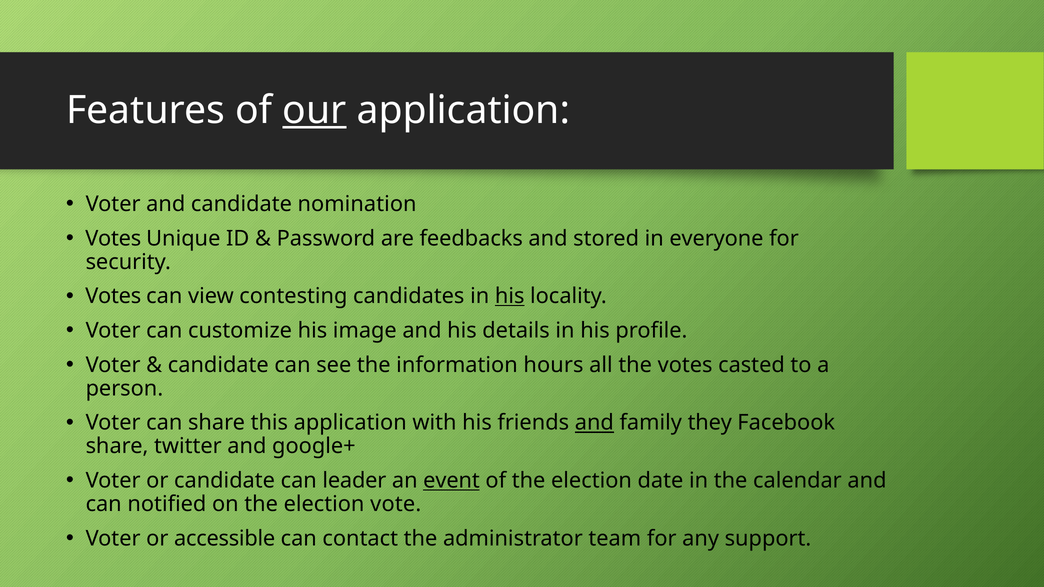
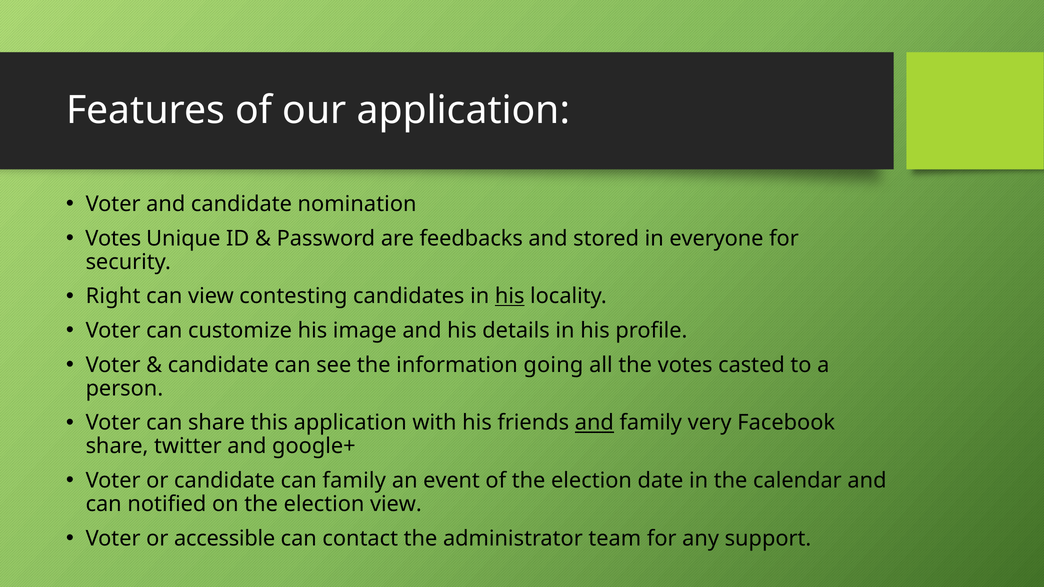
our underline: present -> none
Votes at (113, 296): Votes -> Right
hours: hours -> going
they: they -> very
can leader: leader -> family
event underline: present -> none
election vote: vote -> view
